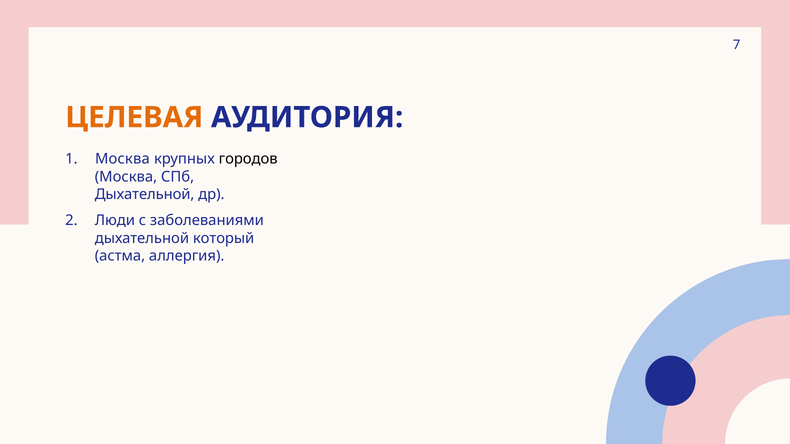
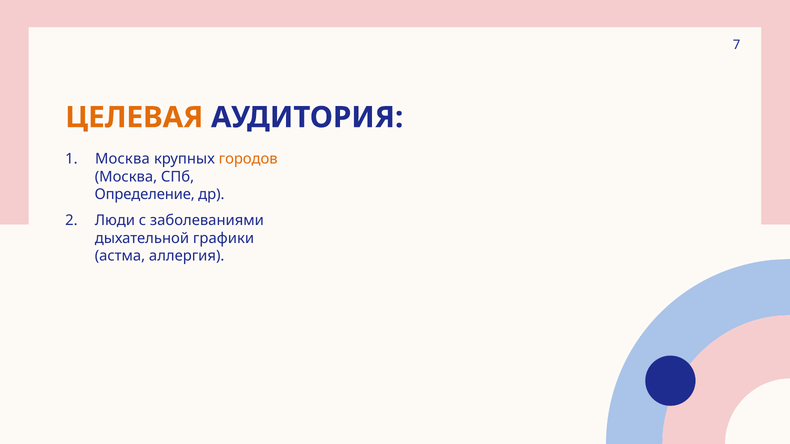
городов colour: black -> orange
Дыхательной at (145, 195): Дыхательной -> Определение
который: который -> графики
